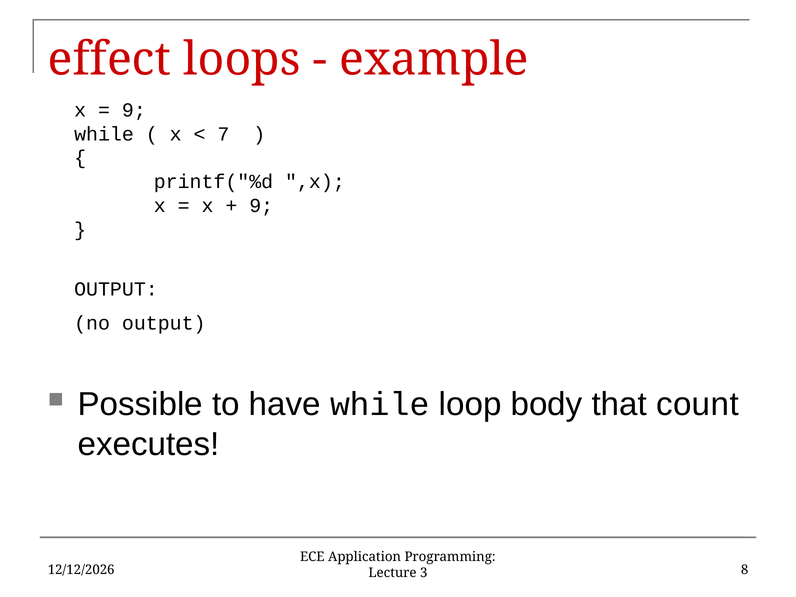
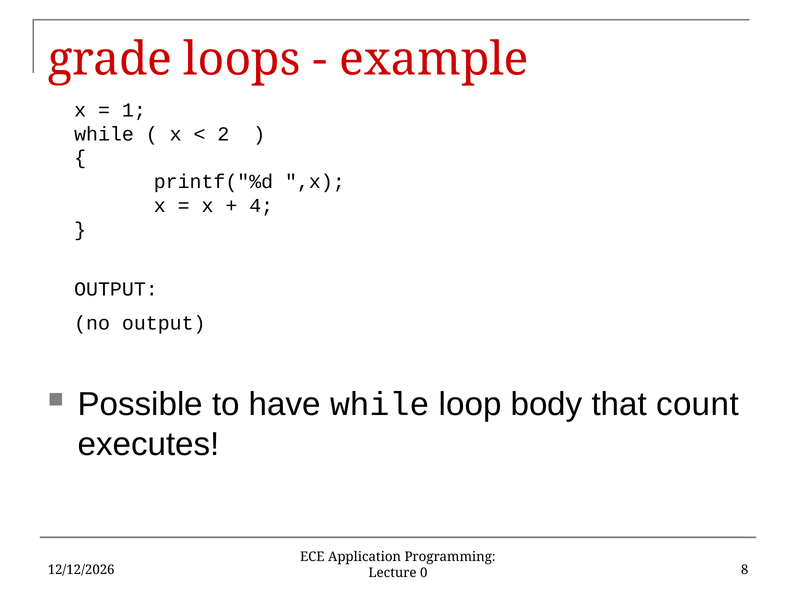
effect: effect -> grade
9 at (134, 110): 9 -> 1
7: 7 -> 2
9 at (261, 206): 9 -> 4
3: 3 -> 0
